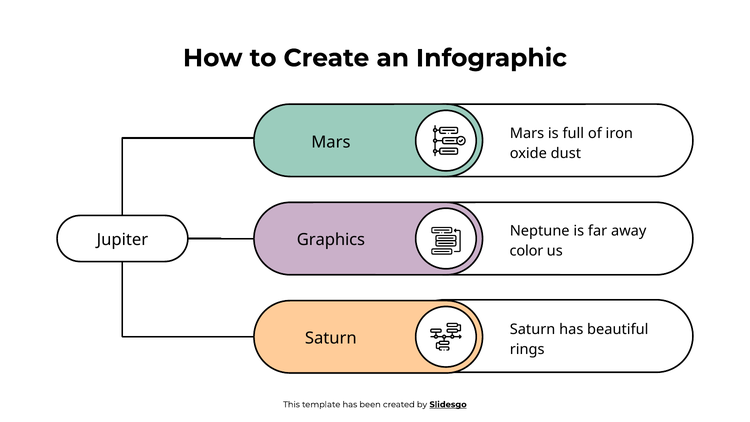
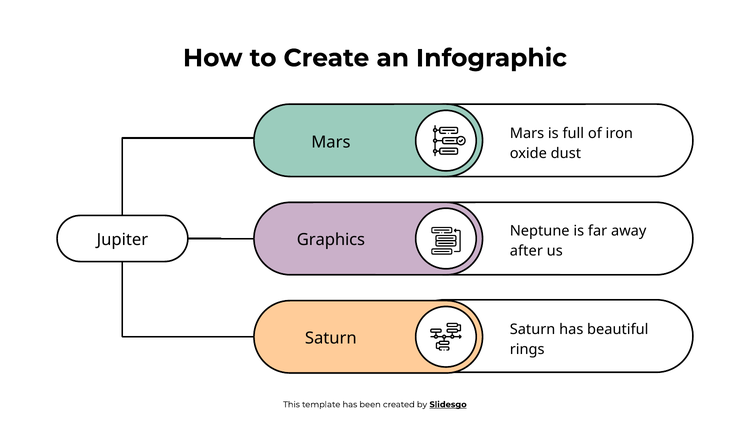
color: color -> after
